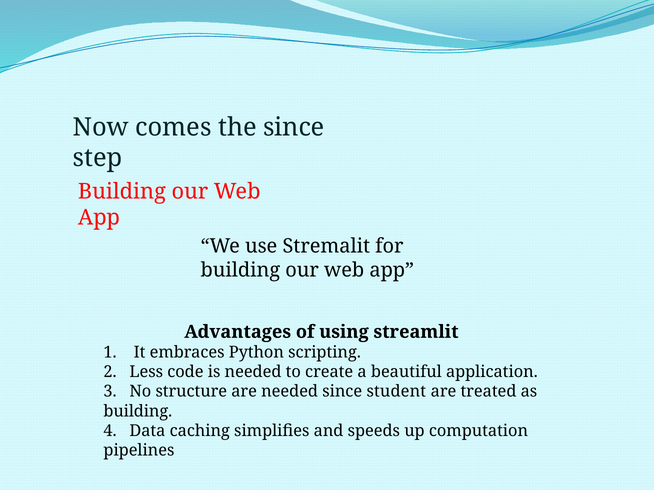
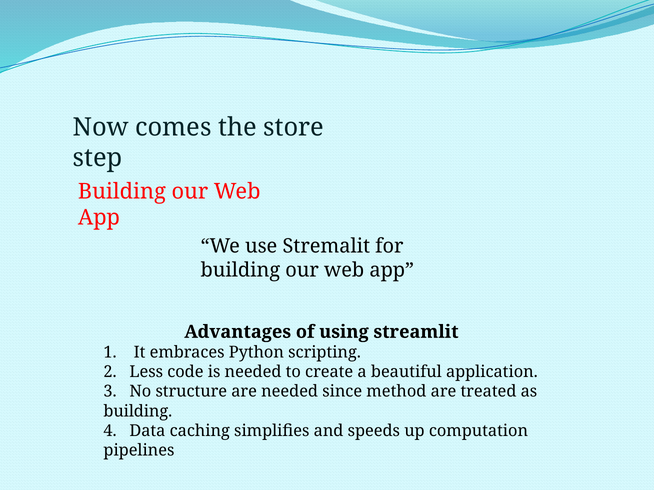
the since: since -> store
student: student -> method
